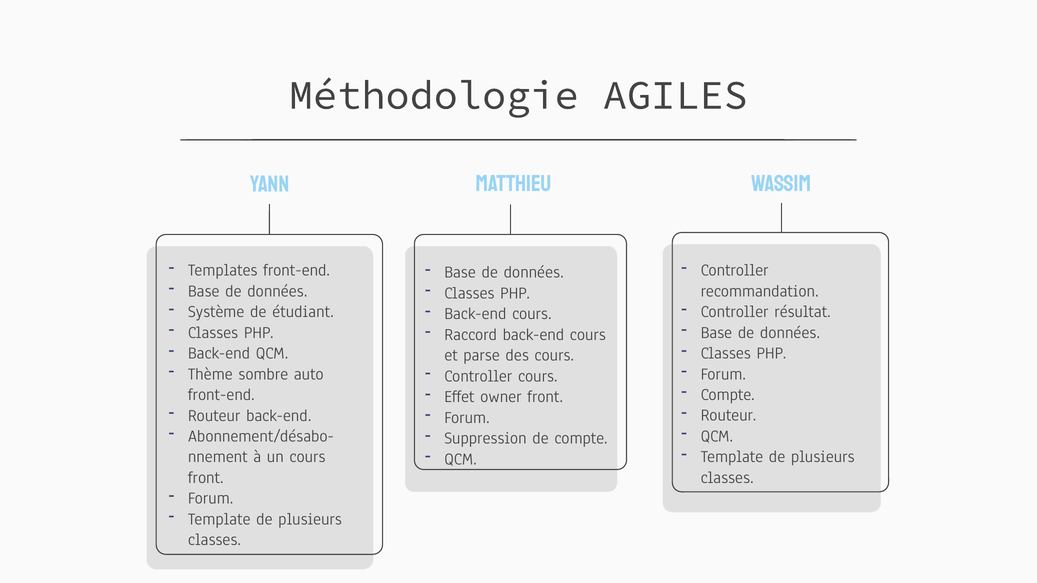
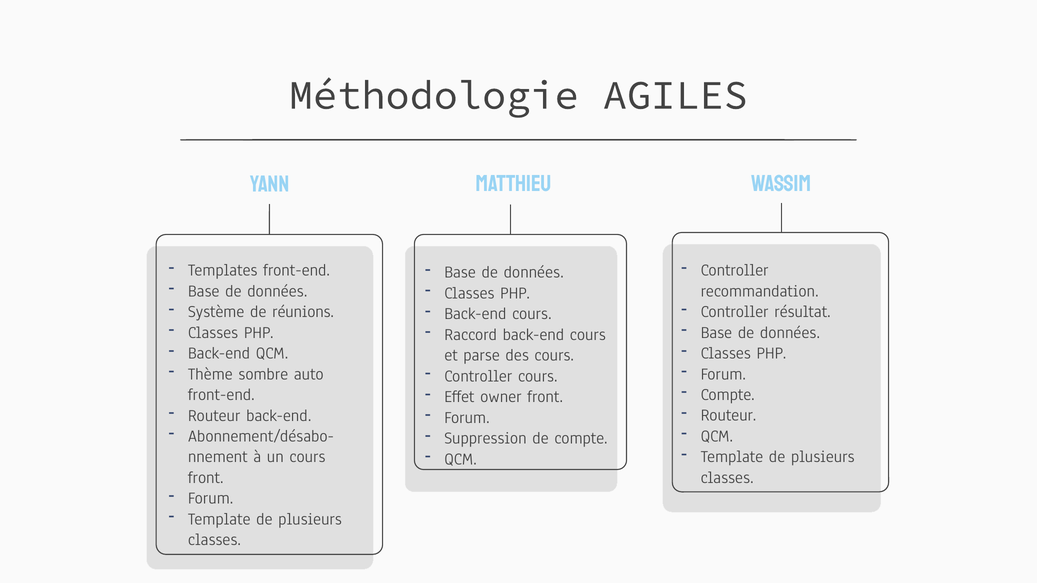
étudiant: étudiant -> réunions
